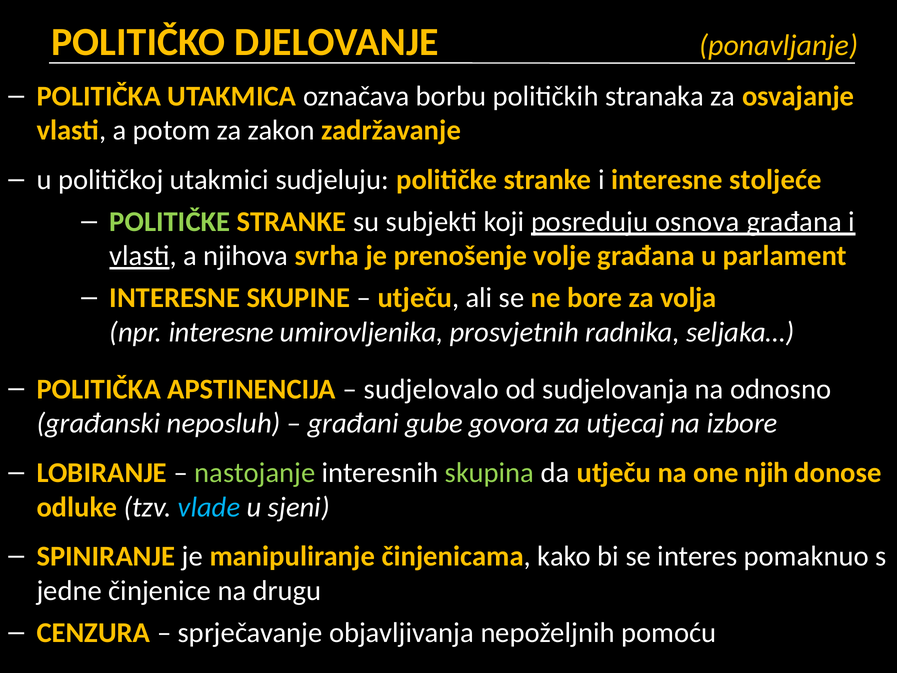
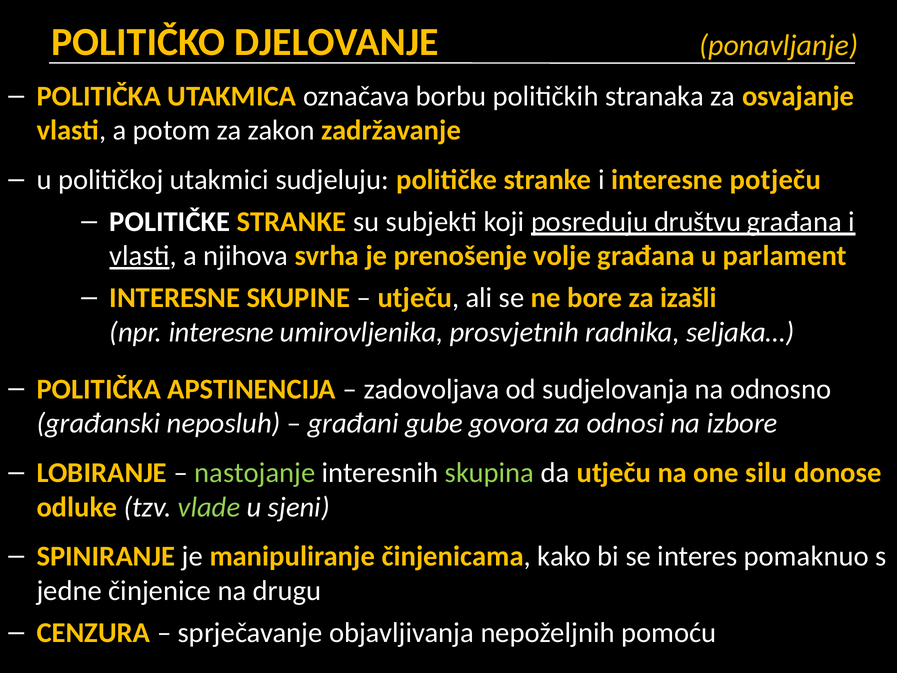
stoljeće: stoljeće -> potječu
POLITIČKE at (170, 222) colour: light green -> white
osnova: osnova -> društvu
volja: volja -> izašli
sudjelovalo: sudjelovalo -> zadovoljava
utjecaj: utjecaj -> odnosi
njih: njih -> silu
vlade colour: light blue -> light green
